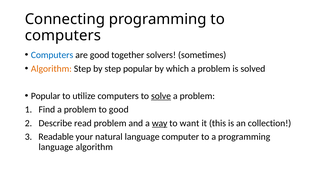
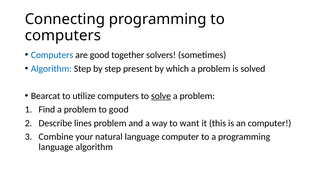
Algorithm at (51, 69) colour: orange -> blue
step popular: popular -> present
Popular at (46, 96): Popular -> Bearcat
read: read -> lines
way underline: present -> none
an collection: collection -> computer
Readable: Readable -> Combine
